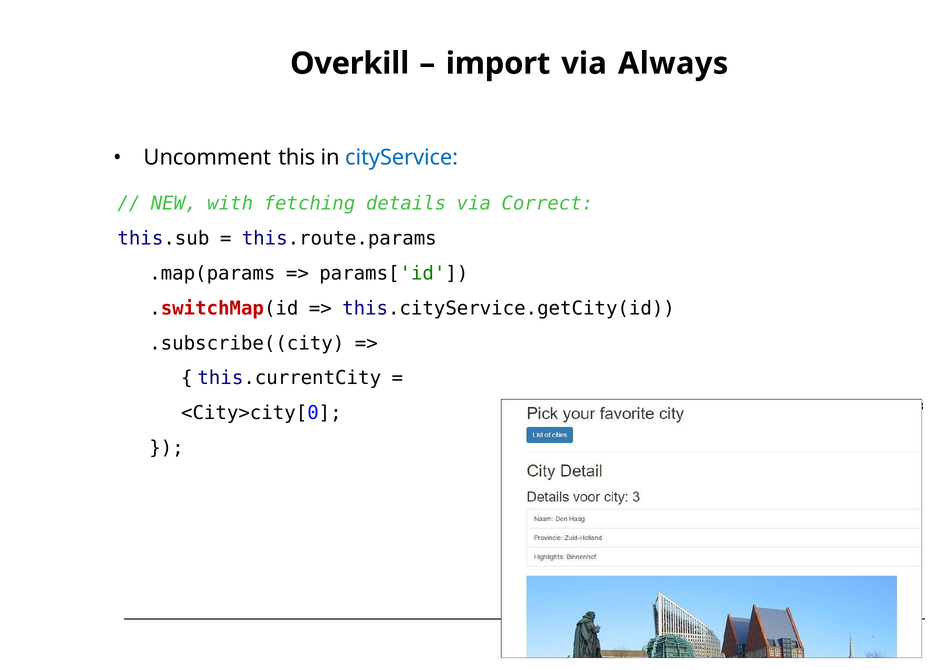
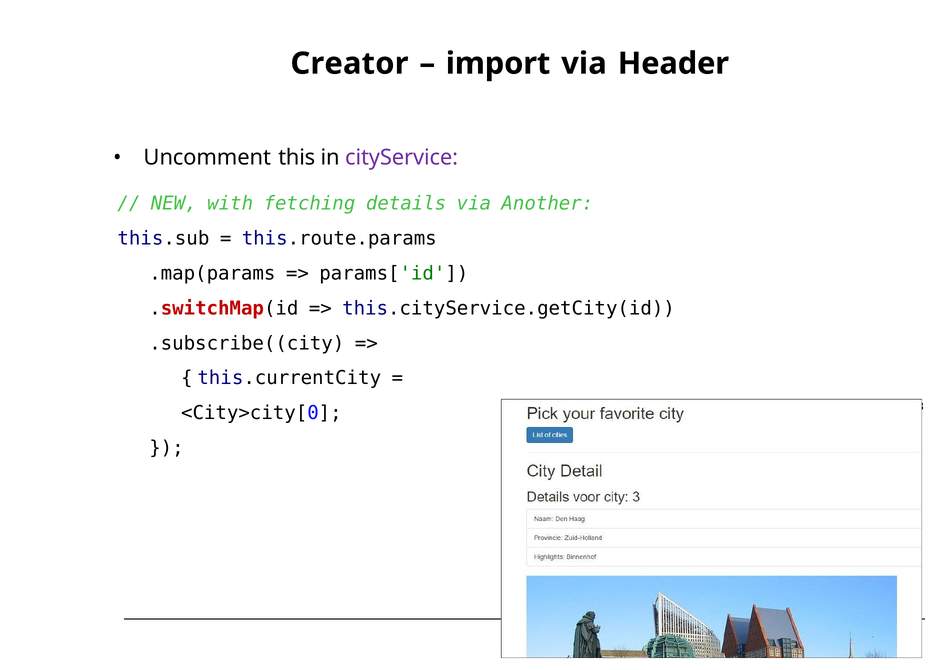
Overkill: Overkill -> Creator
Always: Always -> Header
cityService colour: blue -> purple
Correct: Correct -> Another
